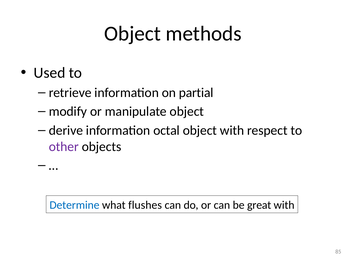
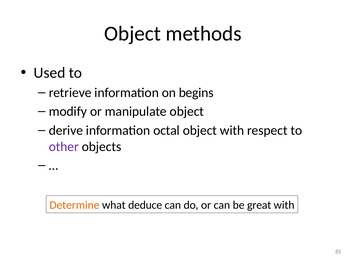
partial: partial -> begins
Determine colour: blue -> orange
flushes: flushes -> deduce
